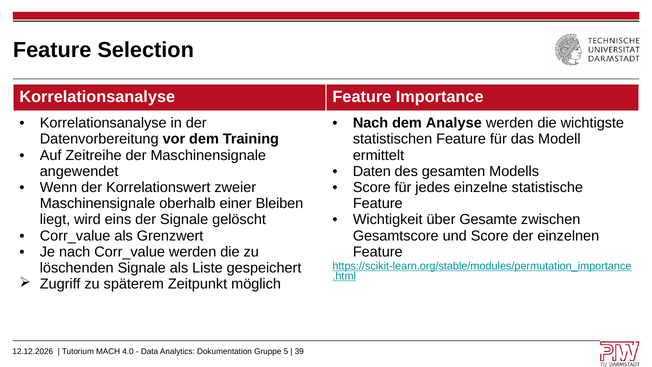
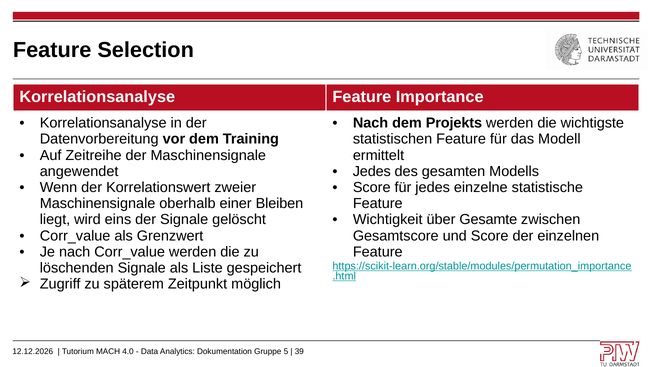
Analyse: Analyse -> Projekts
Daten at (372, 171): Daten -> Jedes
